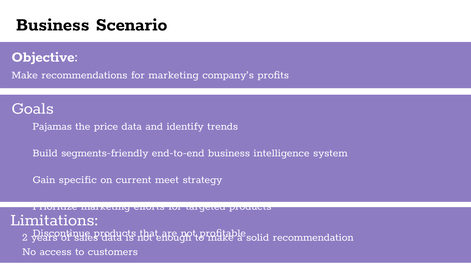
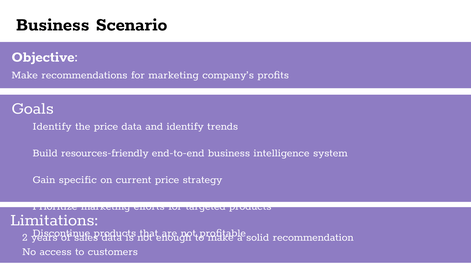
Pajamas at (52, 126): Pajamas -> Identify
segments-friendly: segments-friendly -> resources-friendly
current meet: meet -> price
